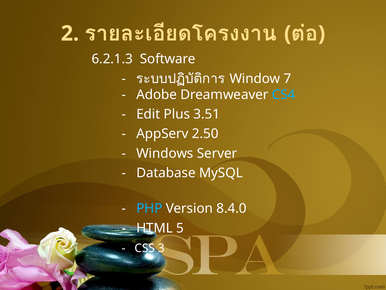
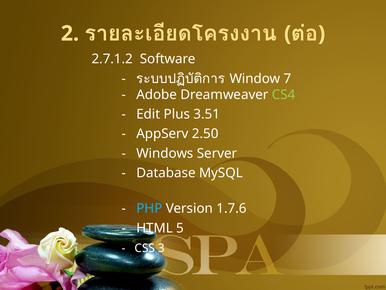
6.2.1.3: 6.2.1.3 -> 2.7.1.2
CS4 colour: light blue -> light green
8.4.0: 8.4.0 -> 1.7.6
